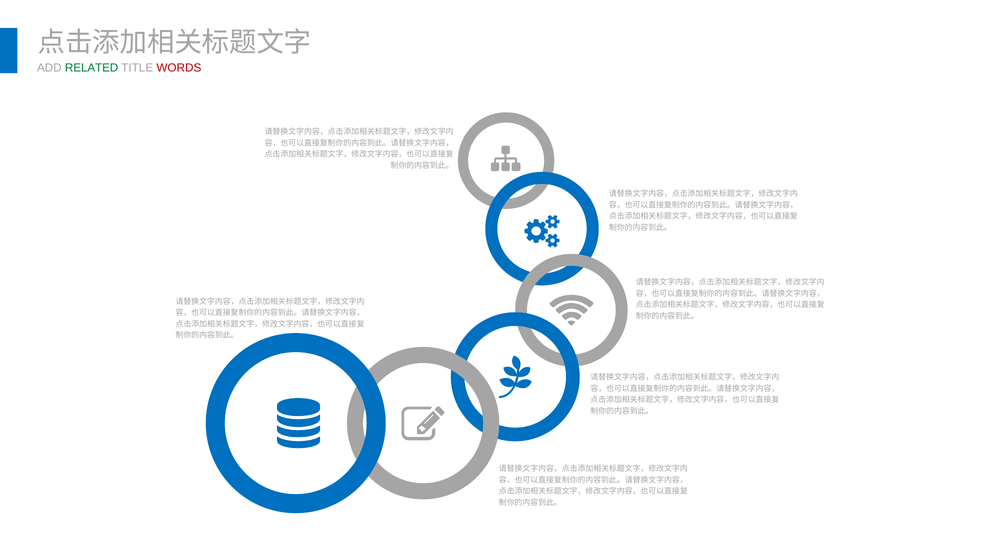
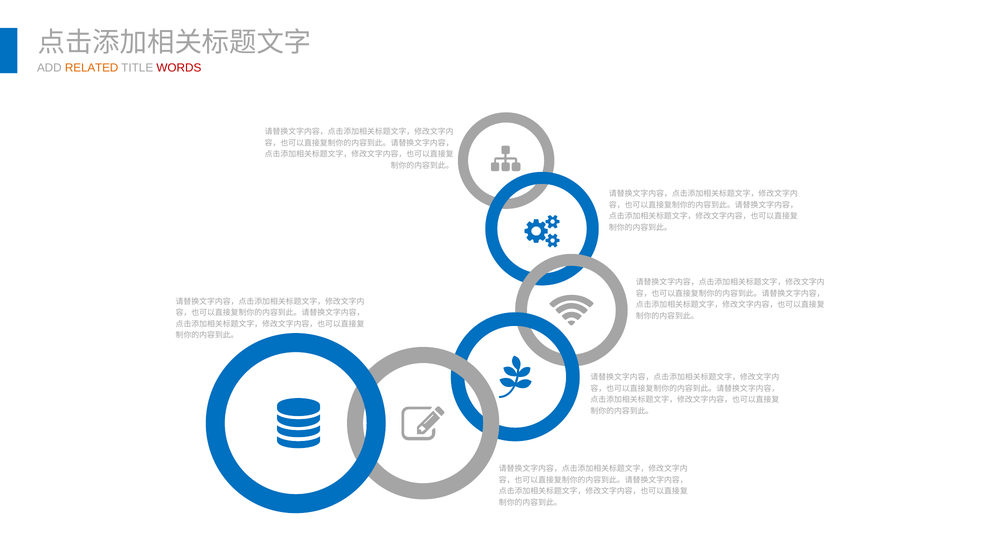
RELATED colour: green -> orange
